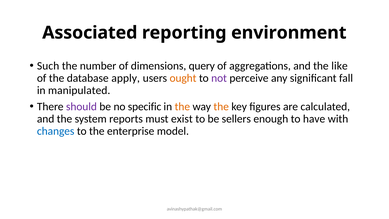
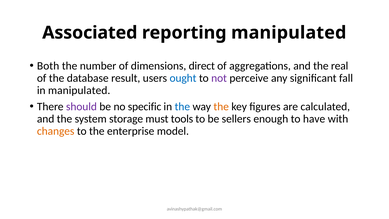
reporting environment: environment -> manipulated
Such: Such -> Both
query: query -> direct
like: like -> real
apply: apply -> result
ought colour: orange -> blue
the at (182, 107) colour: orange -> blue
reports: reports -> storage
exist: exist -> tools
changes colour: blue -> orange
